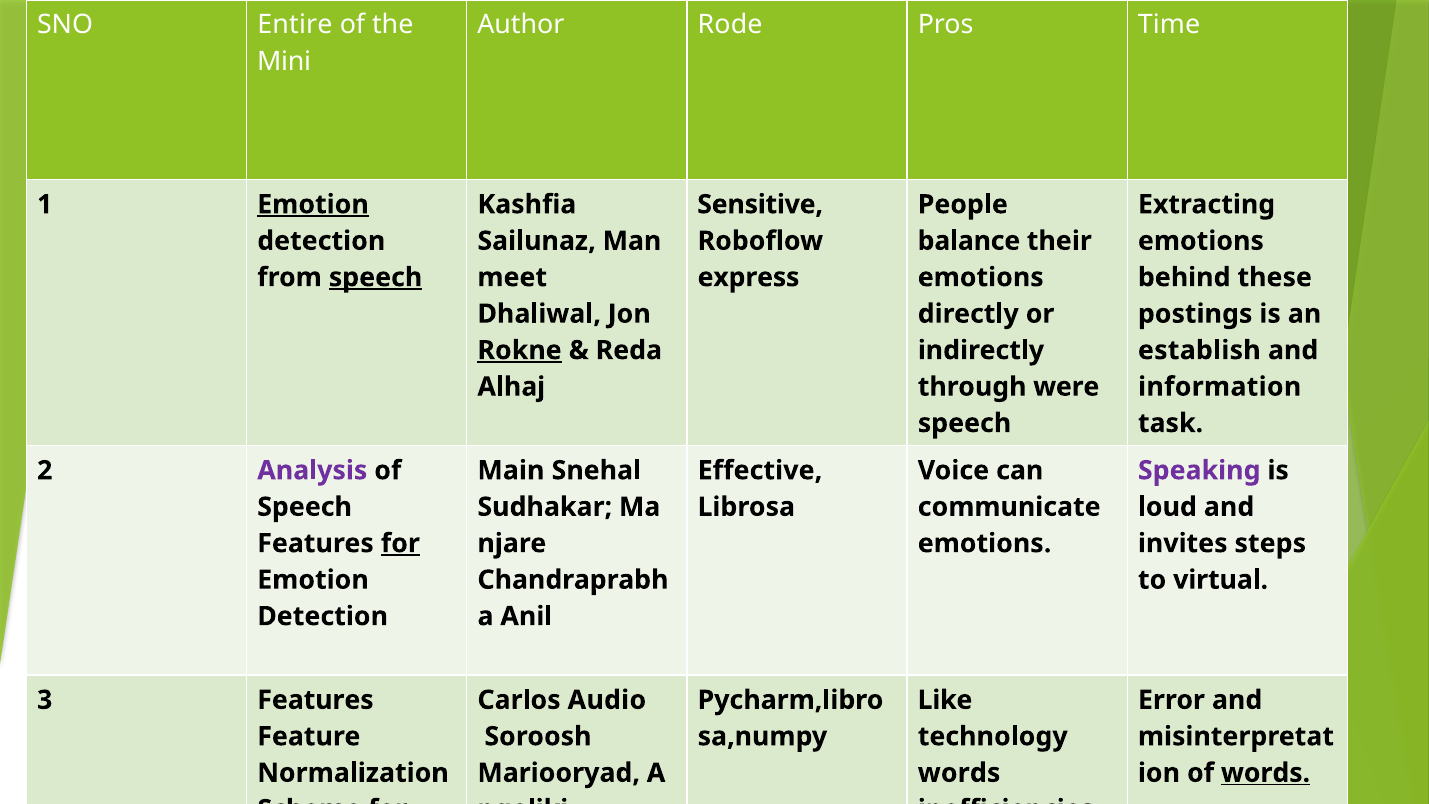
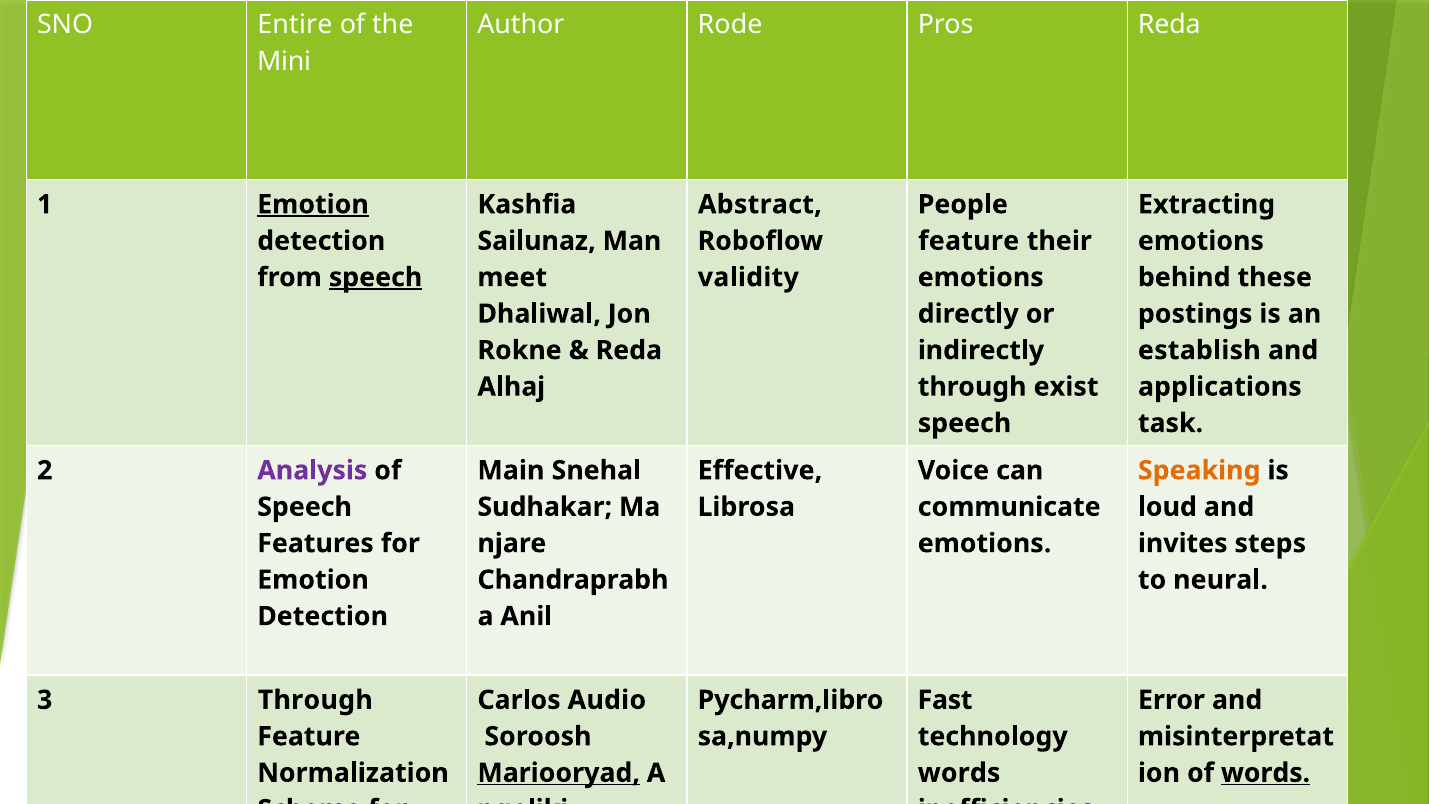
Pros Time: Time -> Reda
Sensitive: Sensitive -> Abstract
balance at (969, 241): balance -> feature
express: express -> validity
Rokne underline: present -> none
were: were -> exist
information: information -> applications
Speaking colour: purple -> orange
for at (400, 543) underline: present -> none
virtual: virtual -> neural
3 Features: Features -> Through
Like: Like -> Fast
Mariooryad underline: none -> present
